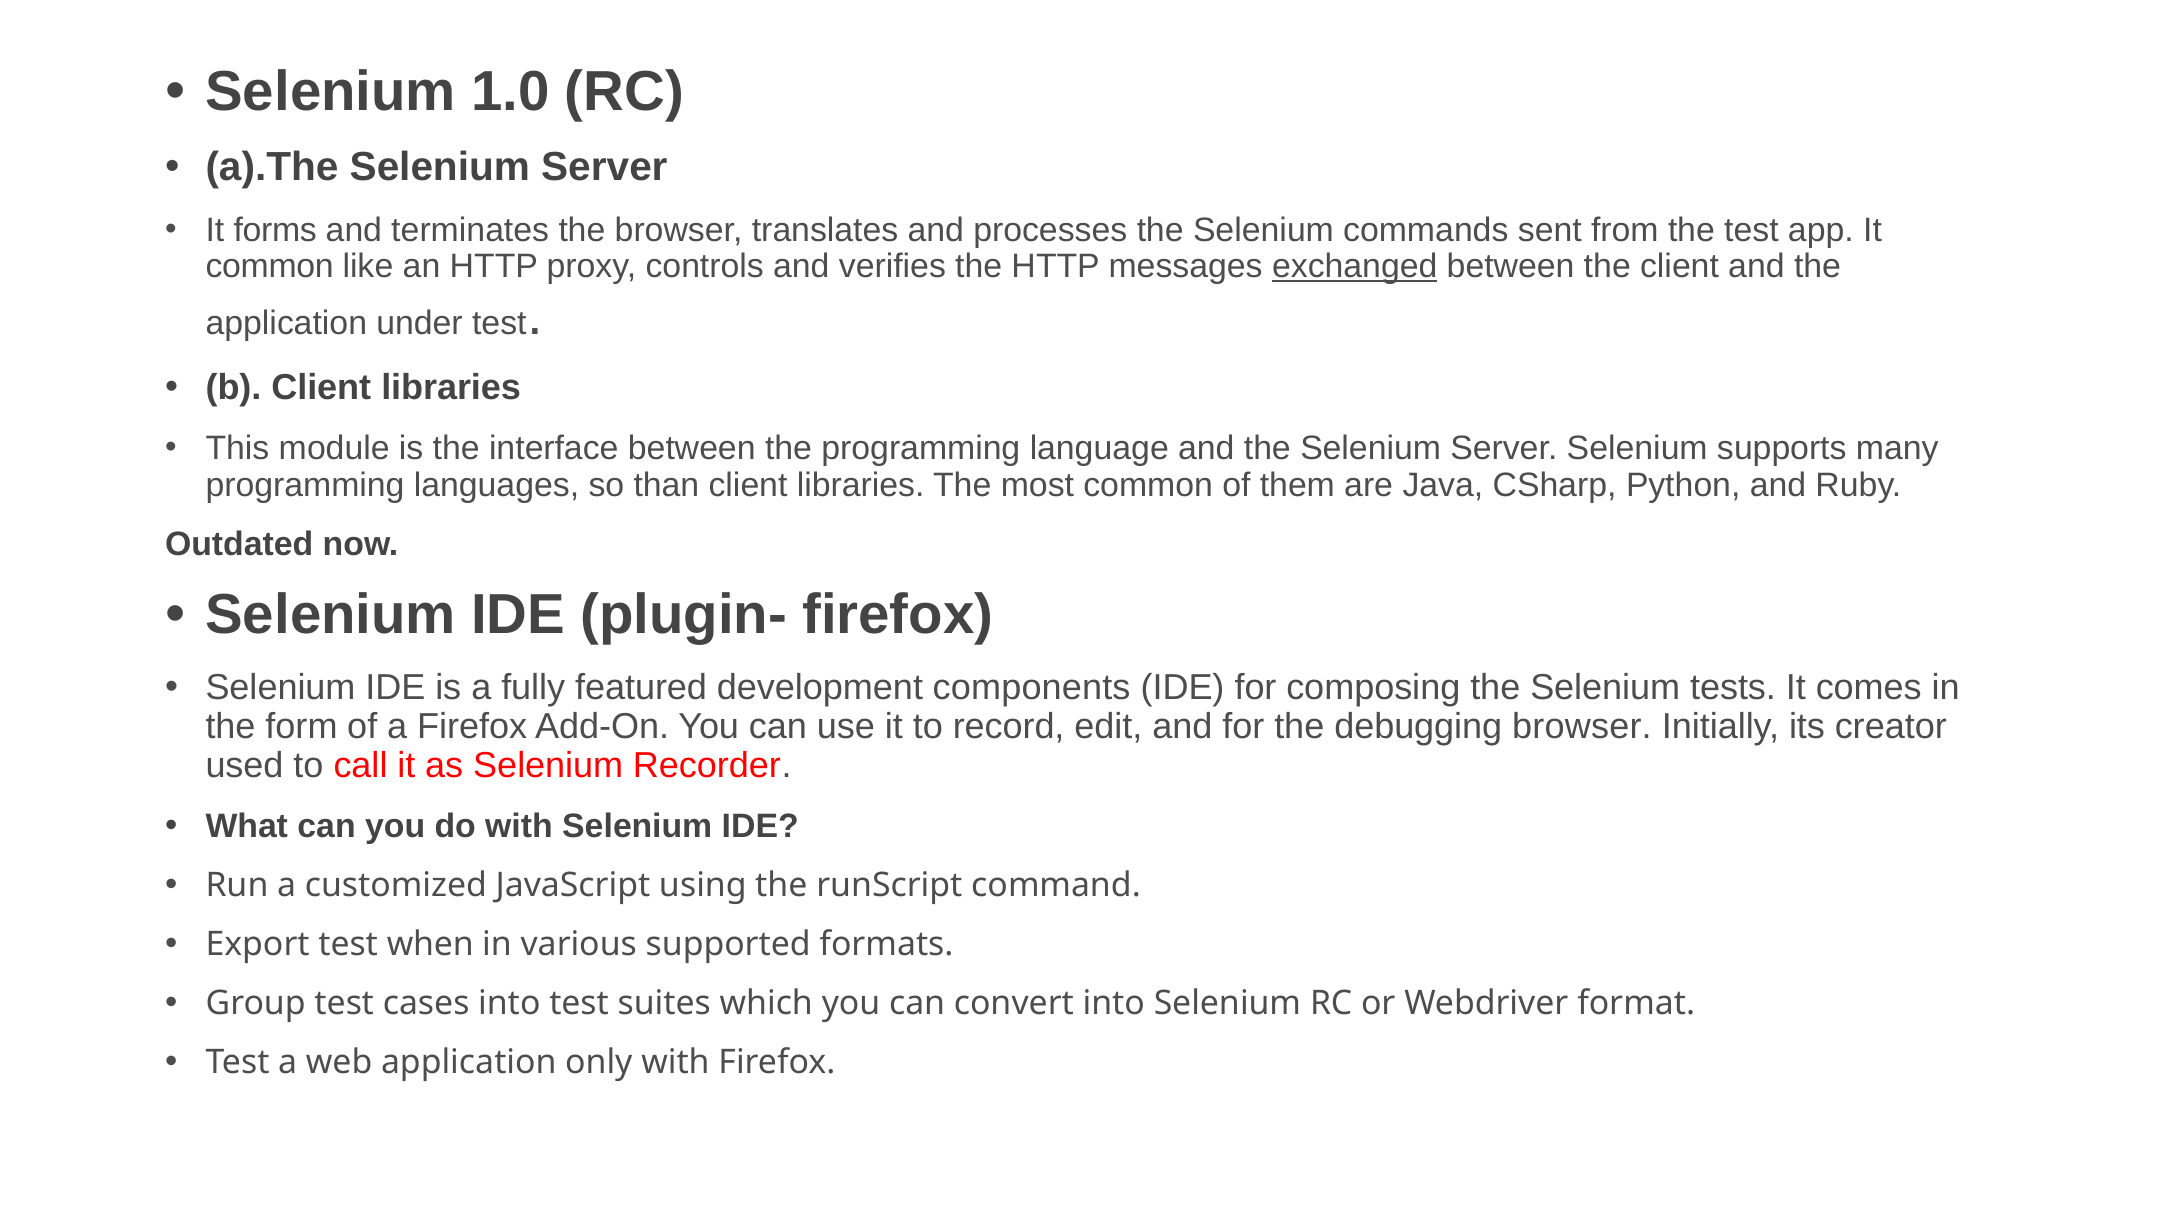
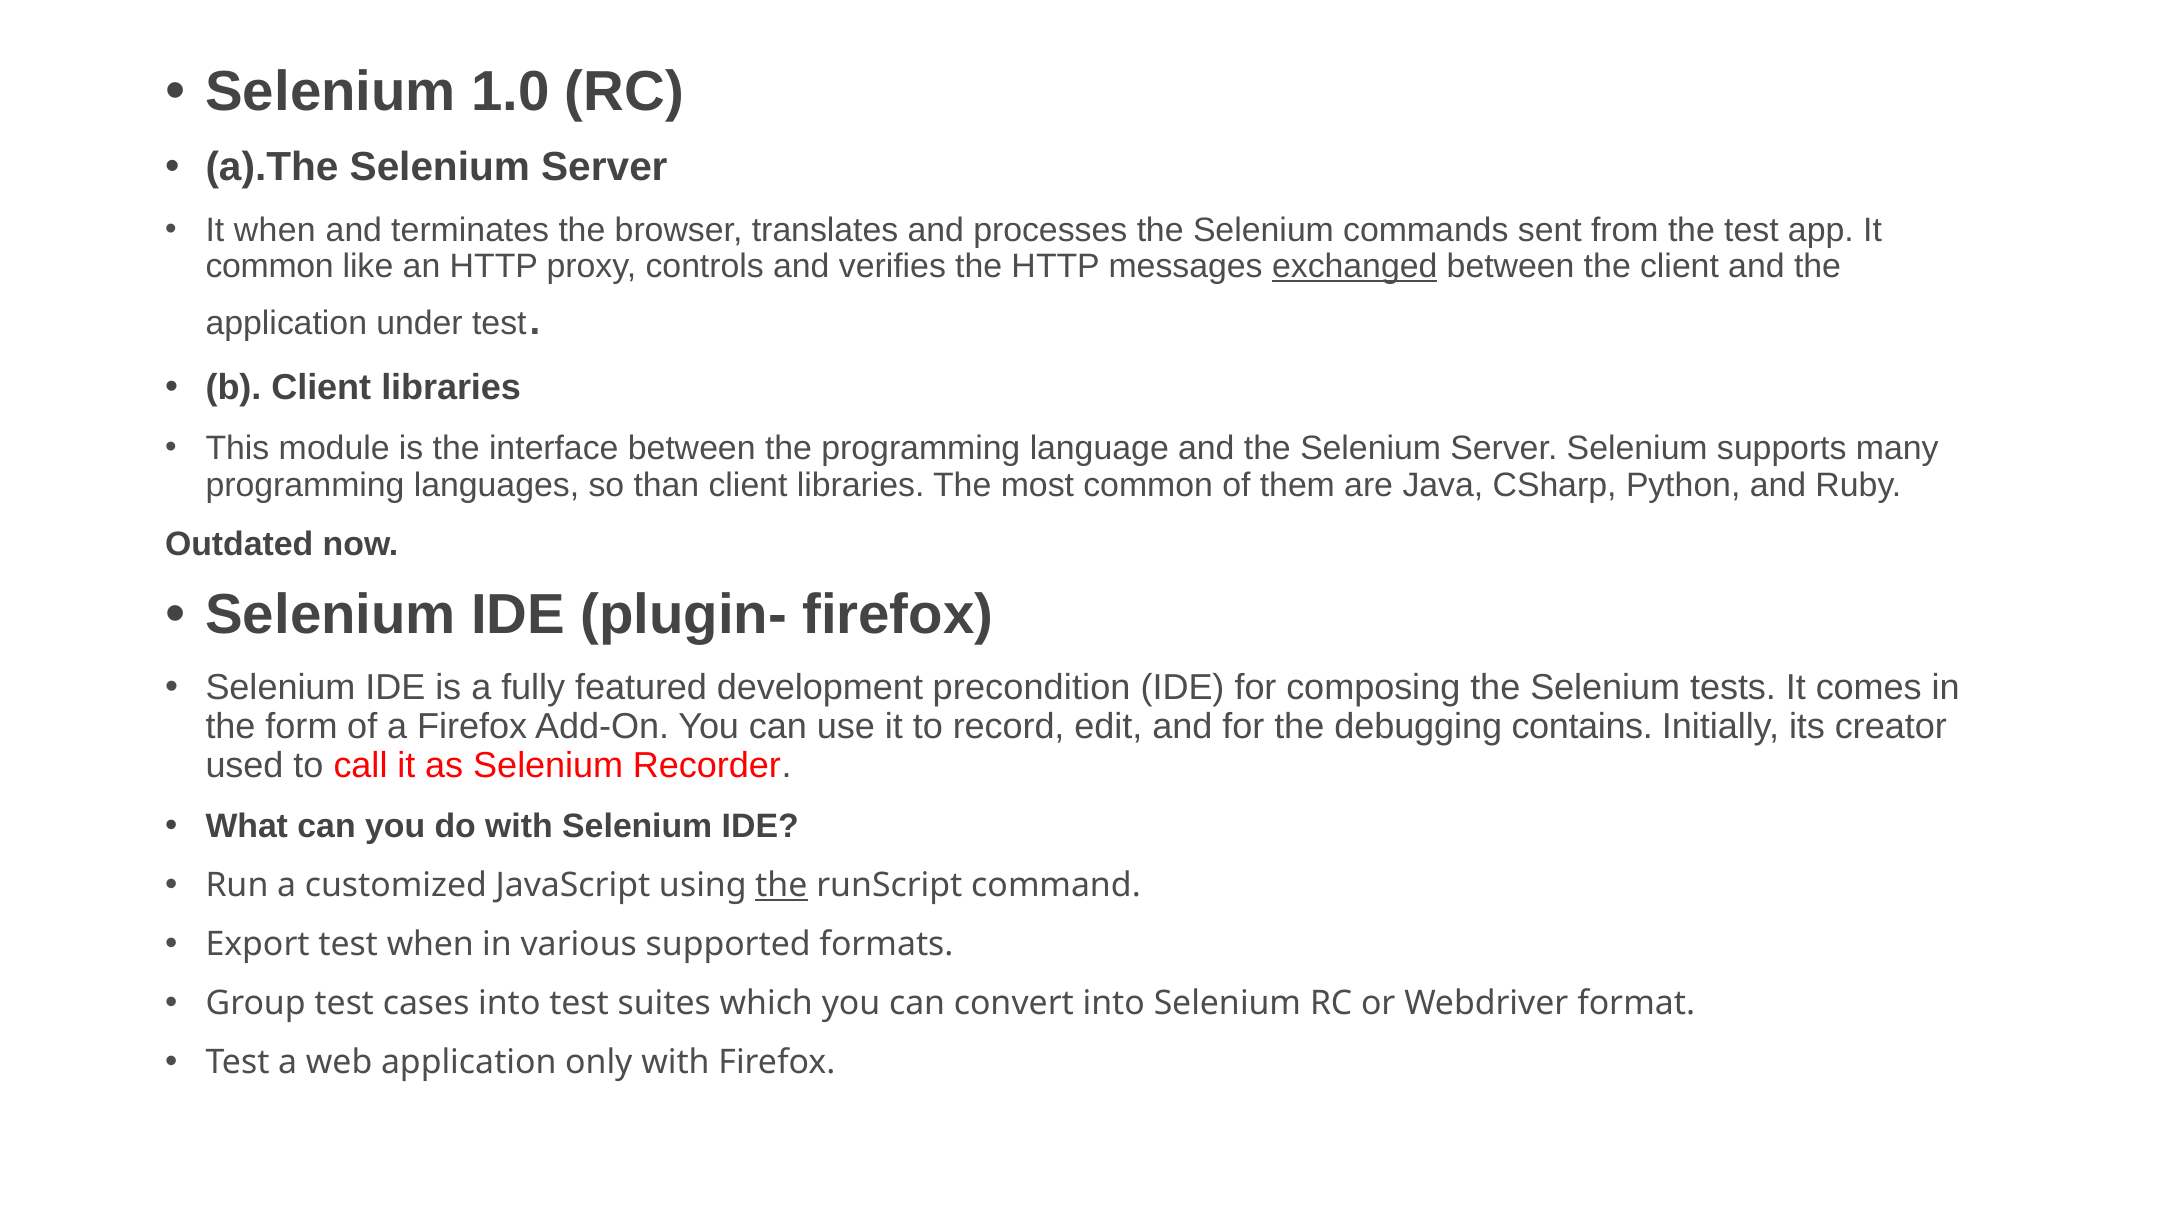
It forms: forms -> when
components: components -> precondition
debugging browser: browser -> contains
the at (781, 885) underline: none -> present
